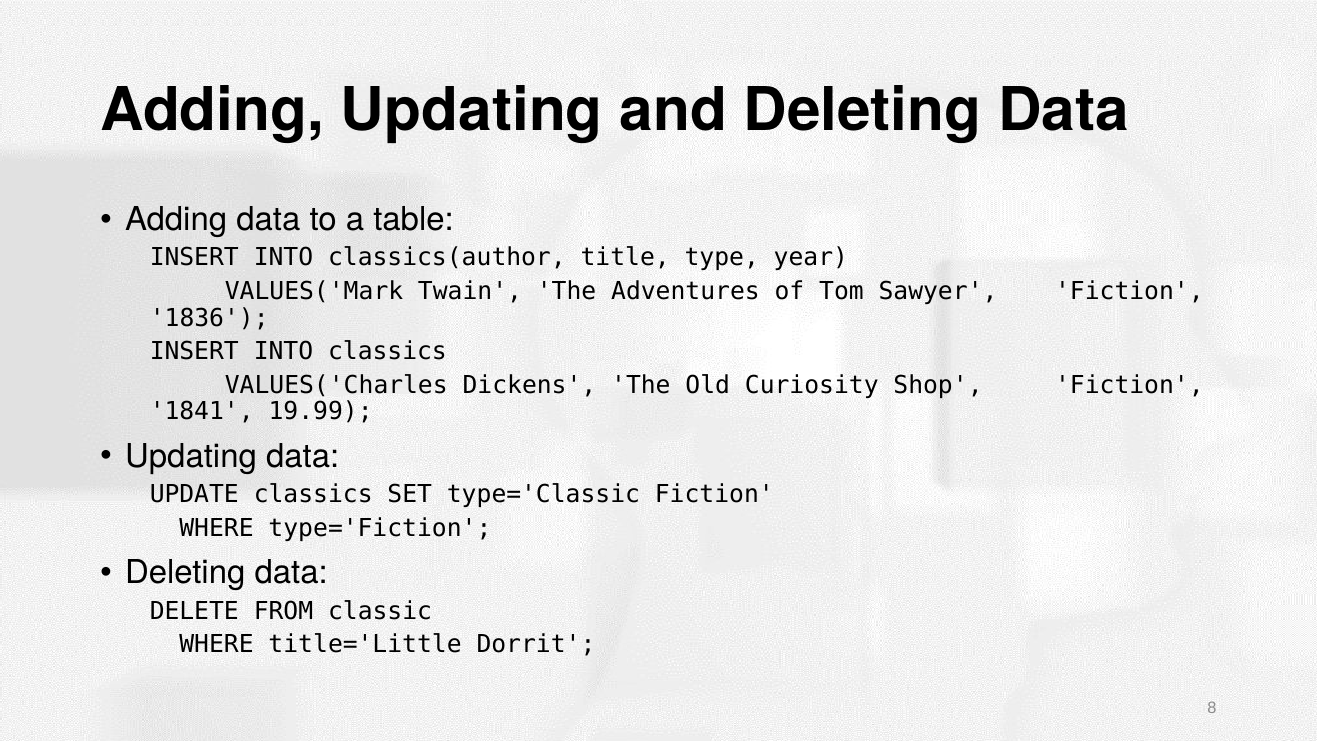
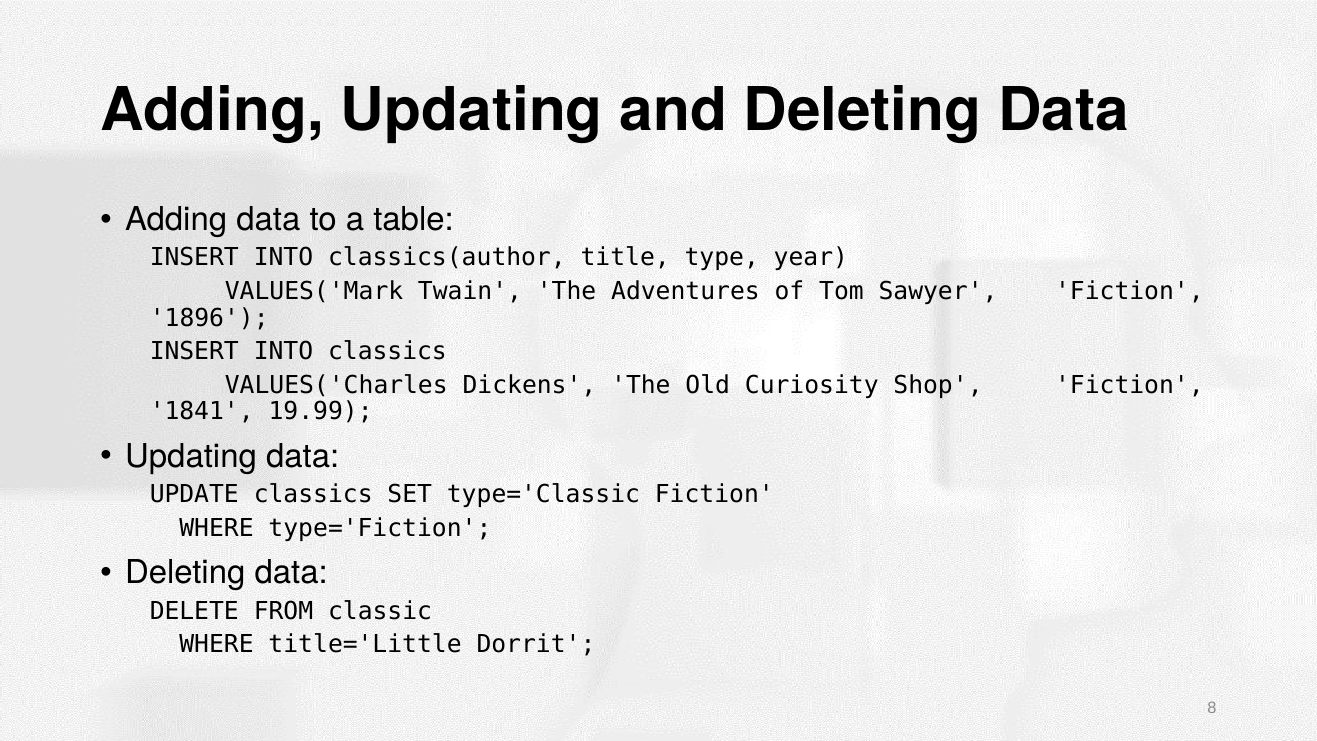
1836: 1836 -> 1896
